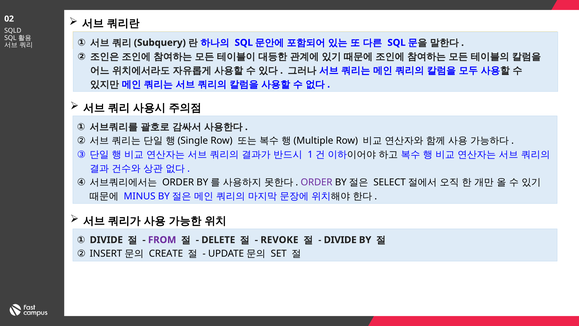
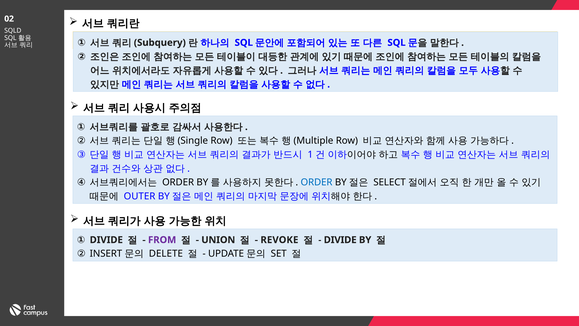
ORDER at (317, 182) colour: purple -> blue
MINUS: MINUS -> OUTER
DELETE: DELETE -> UNION
CREATE: CREATE -> DELETE
